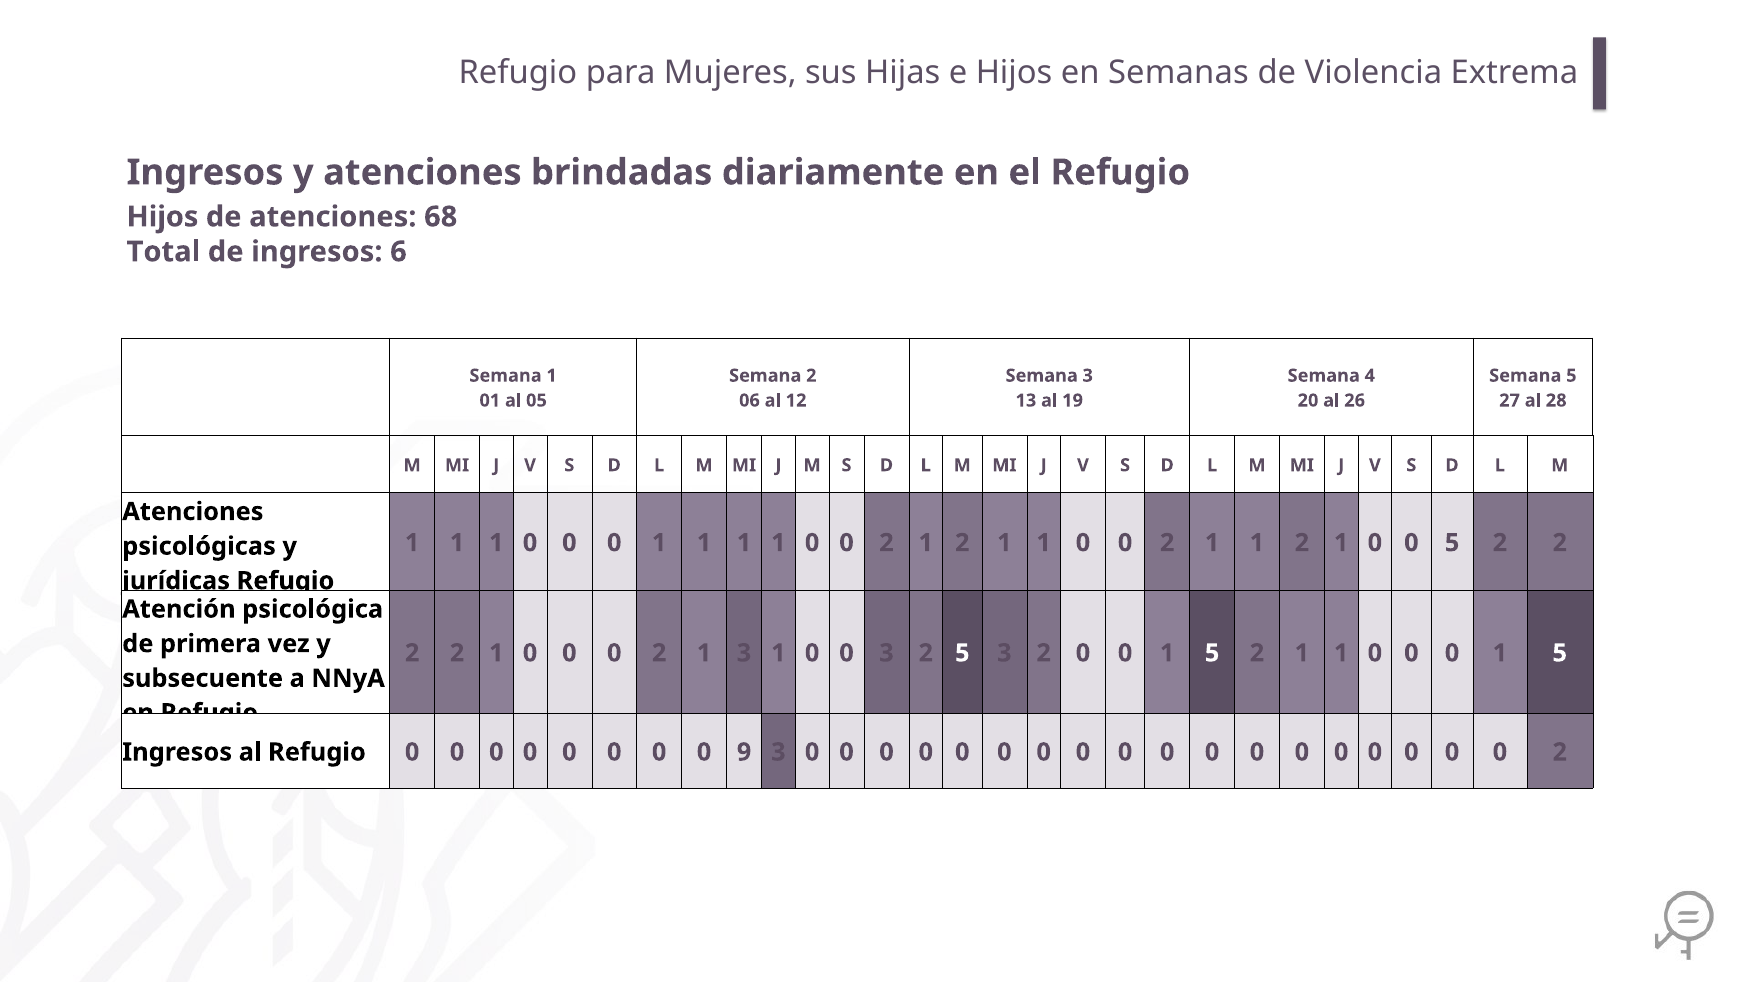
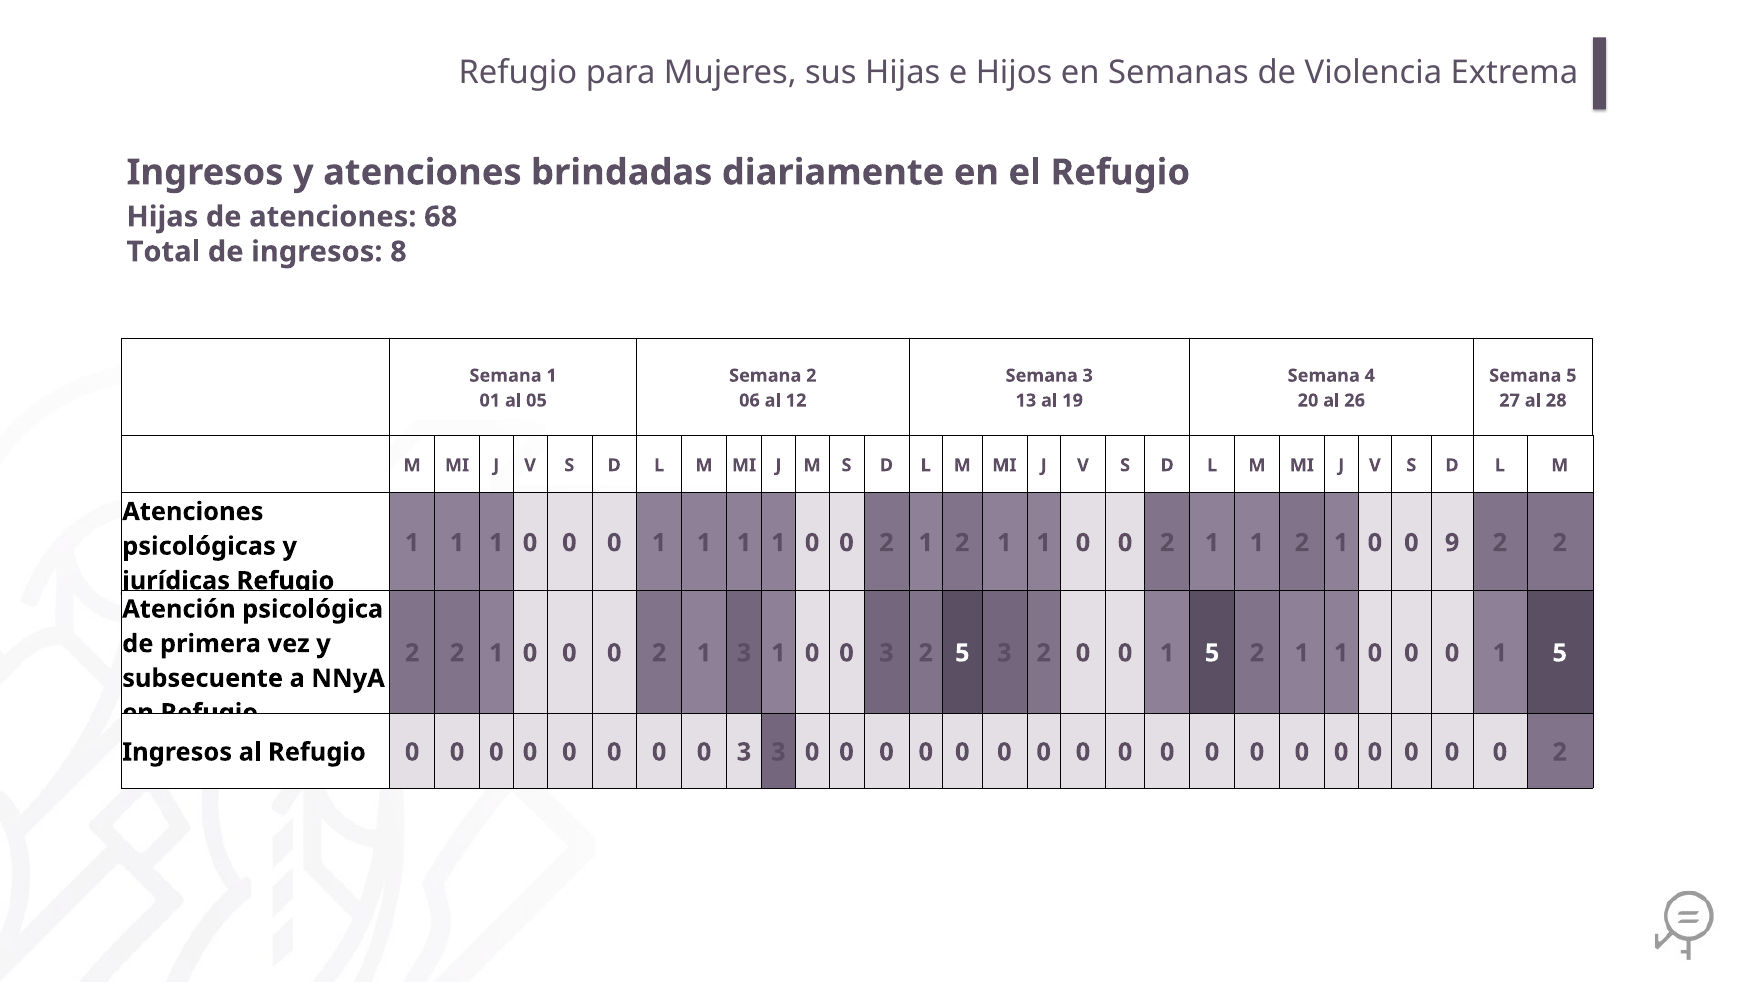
Hijos at (162, 217): Hijos -> Hijas
6: 6 -> 8
0 5: 5 -> 9
0 0 0 9: 9 -> 3
